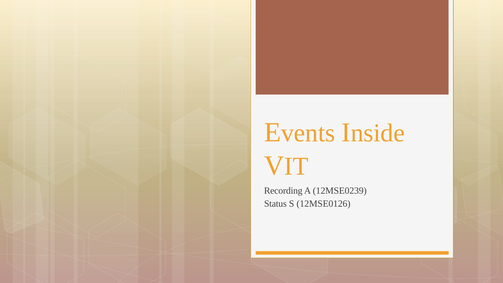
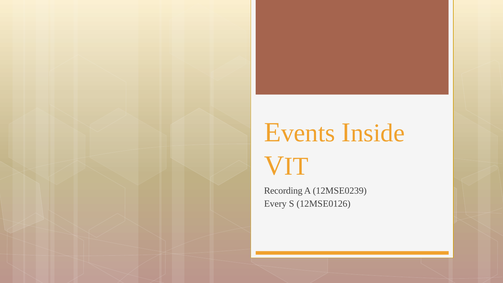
Status: Status -> Every
